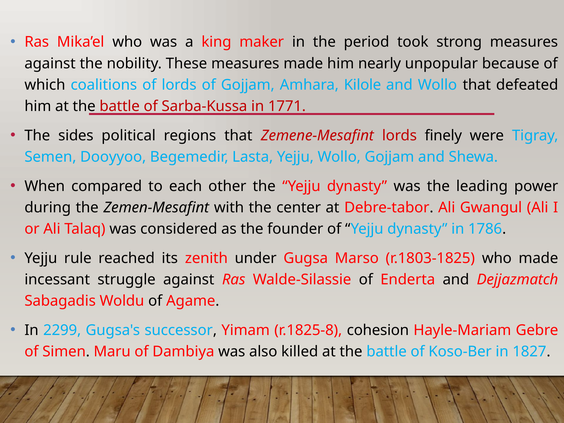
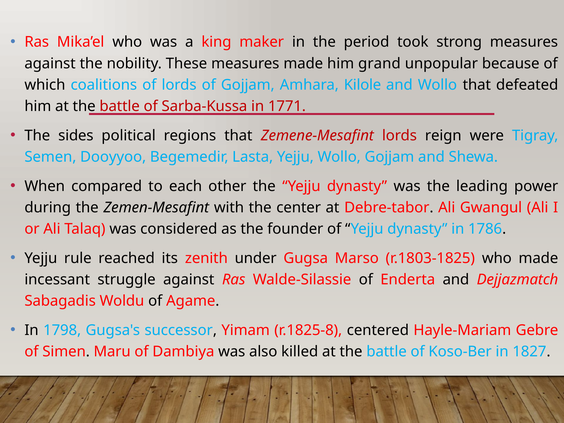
nearly: nearly -> grand
finely: finely -> reign
2299: 2299 -> 1798
cohesion: cohesion -> centered
